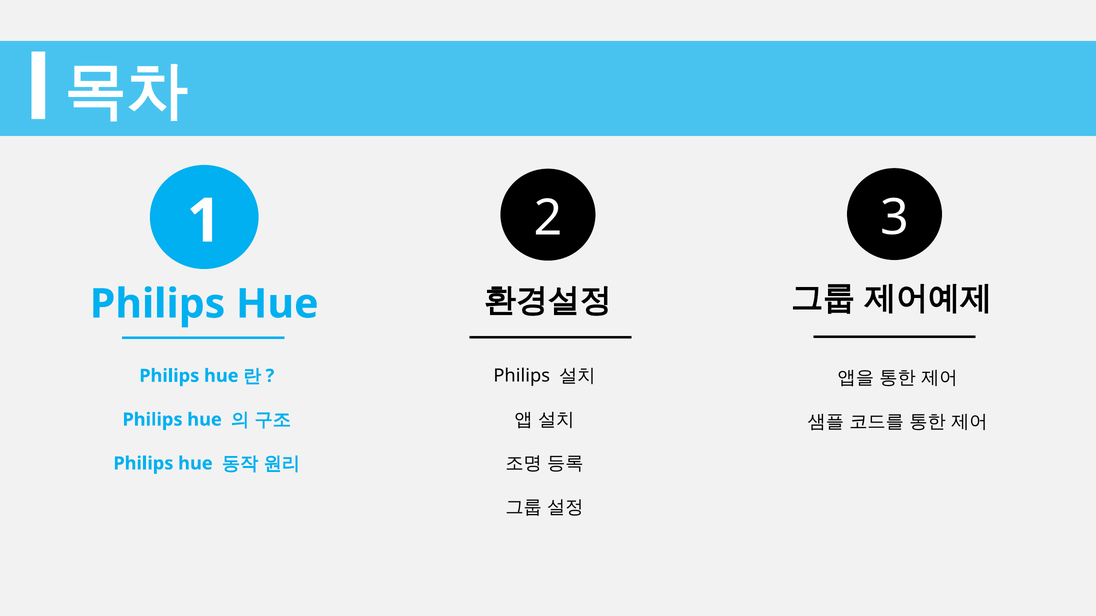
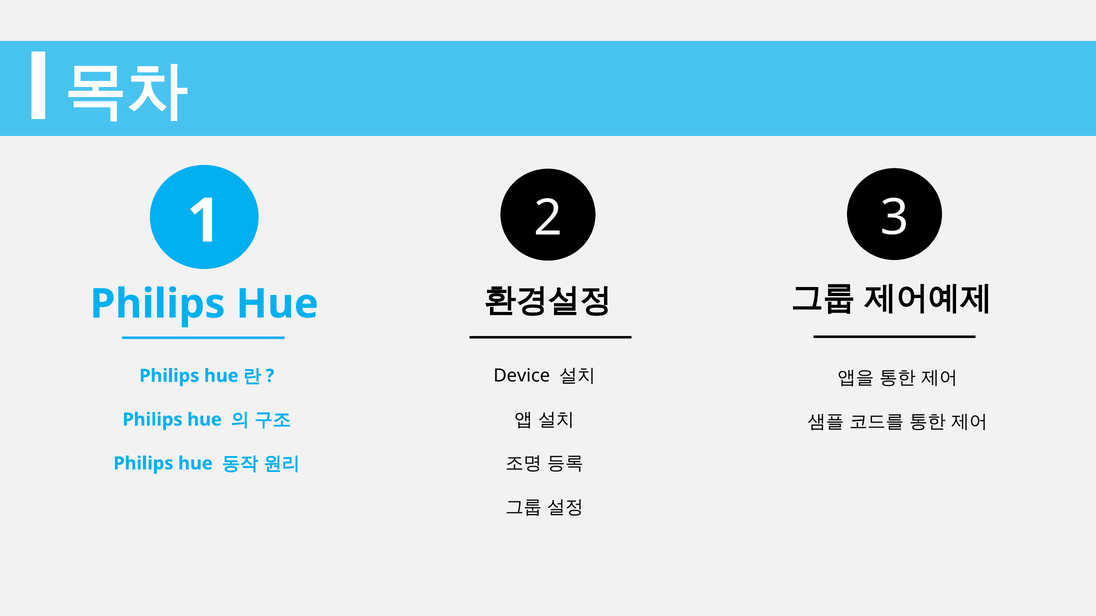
Philips at (522, 376): Philips -> Device
